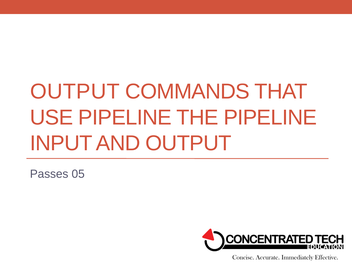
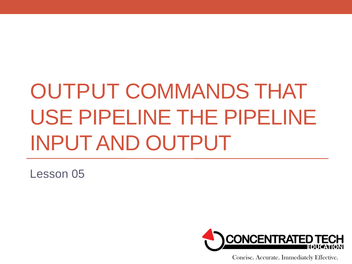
Passes: Passes -> Lesson
